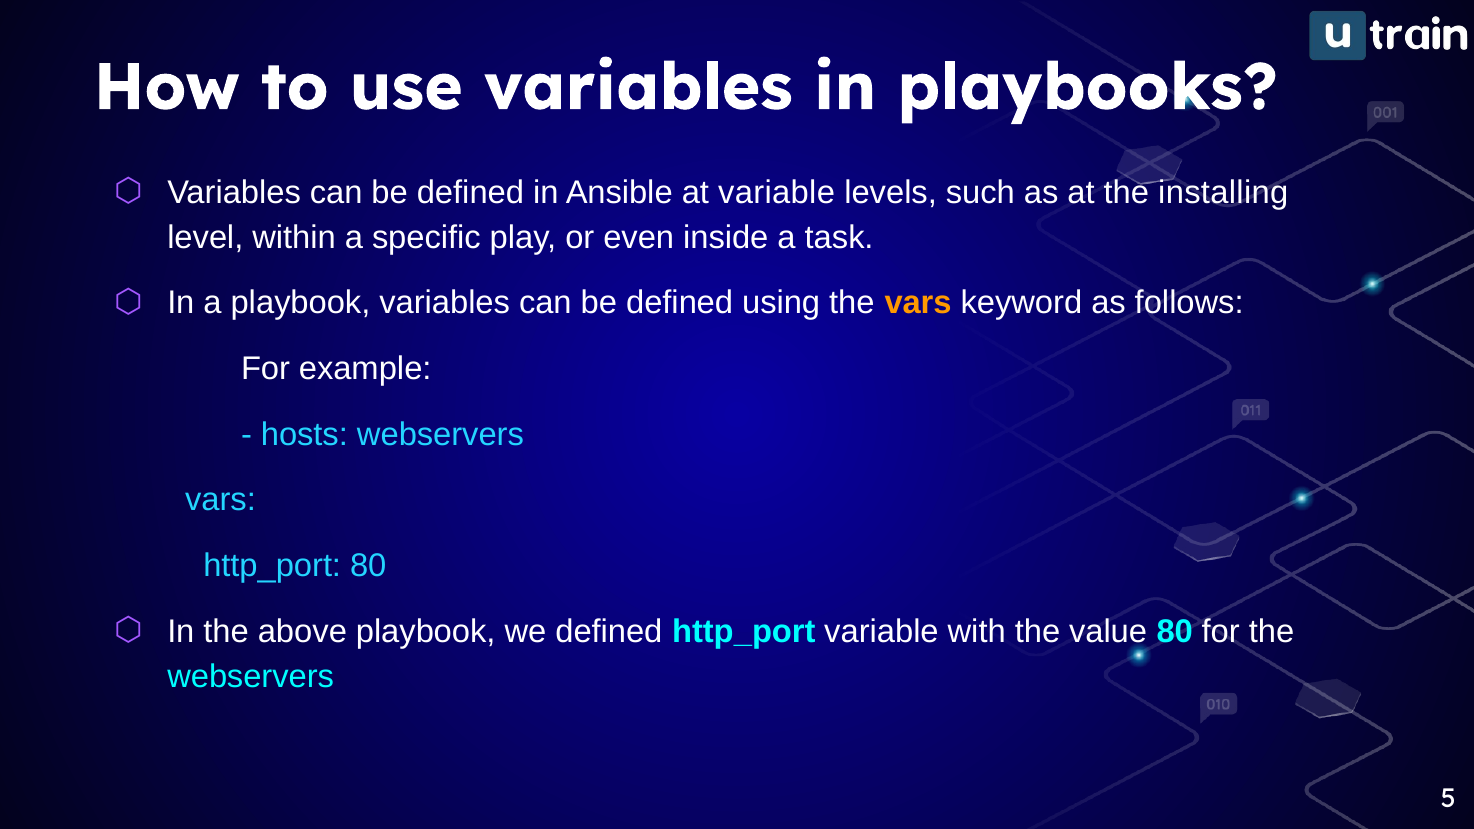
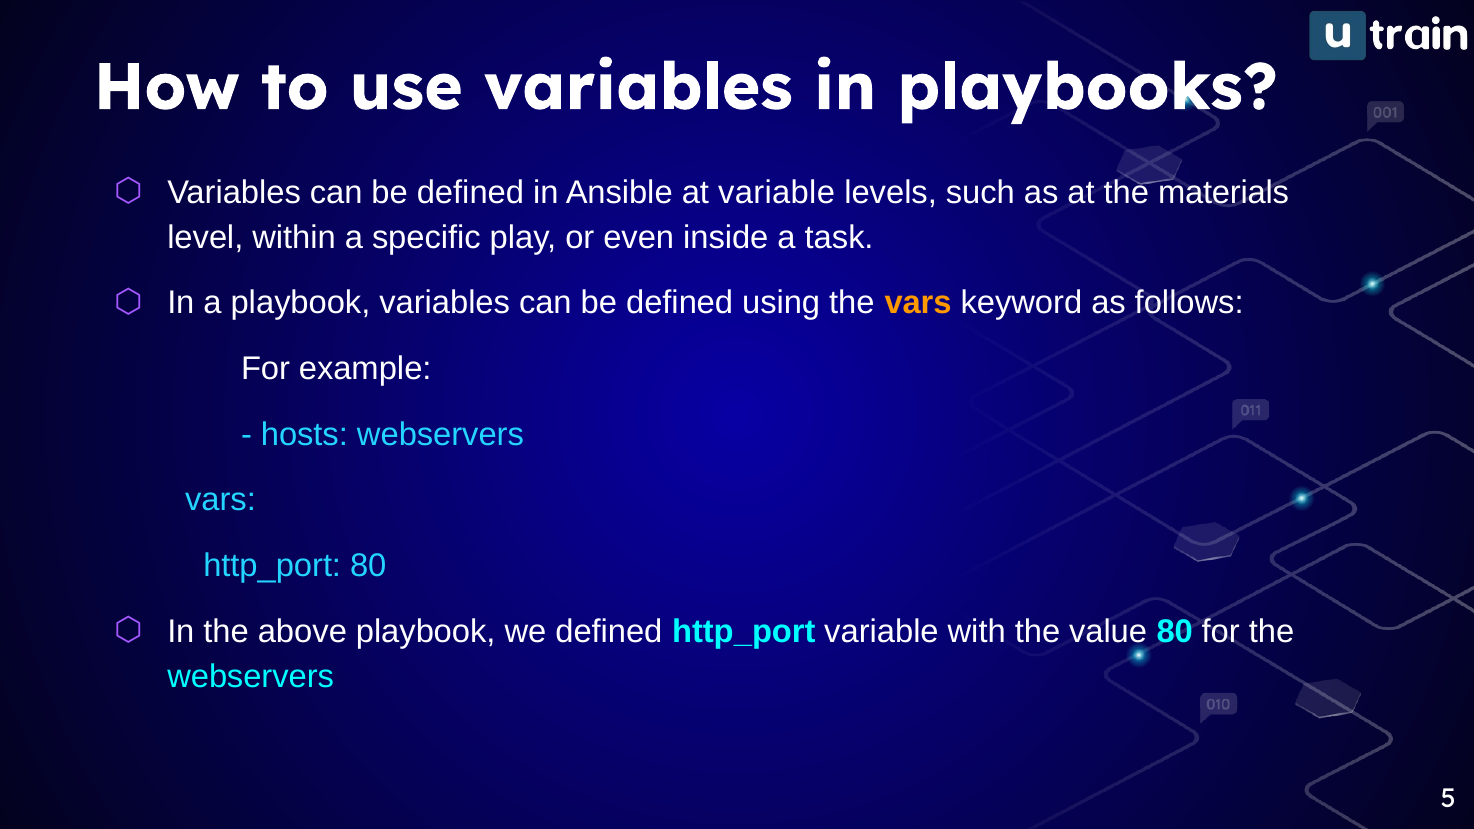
installing: installing -> materials
